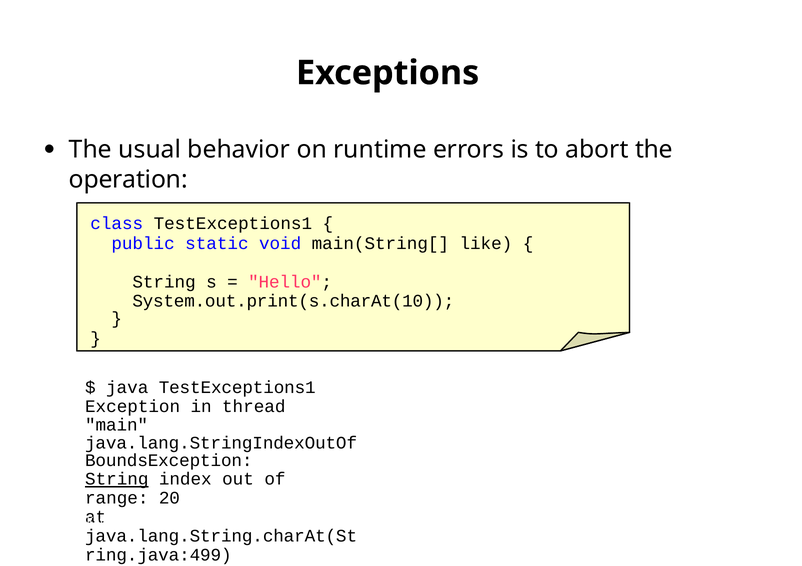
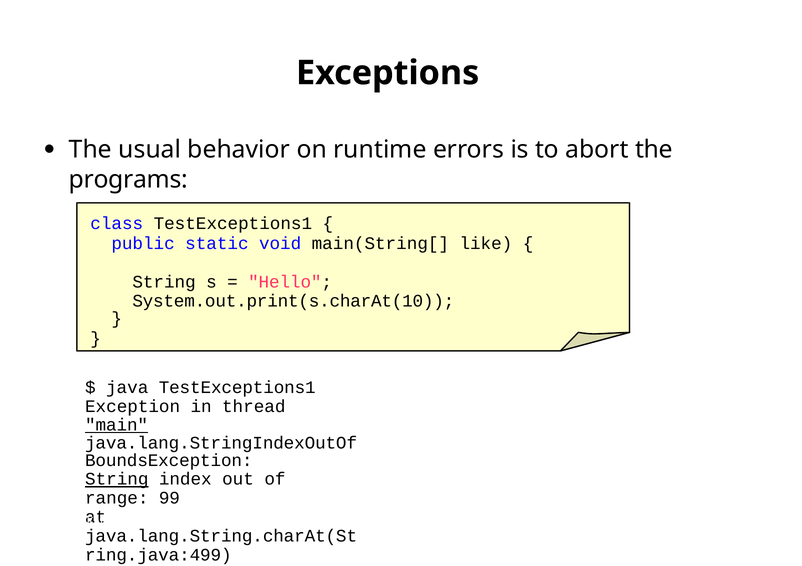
operation: operation -> programs
main underline: none -> present
20: 20 -> 99
